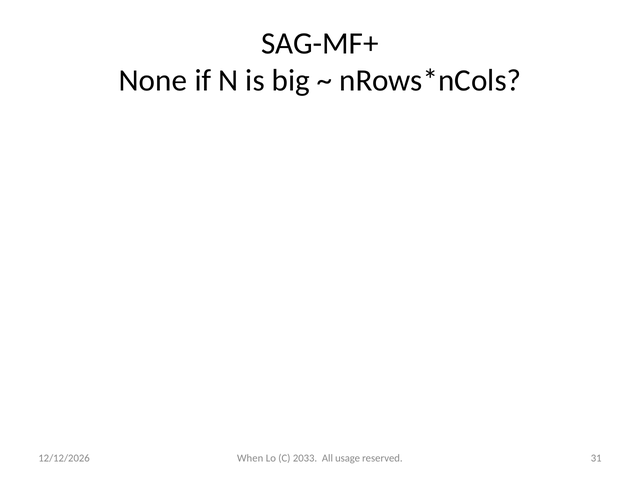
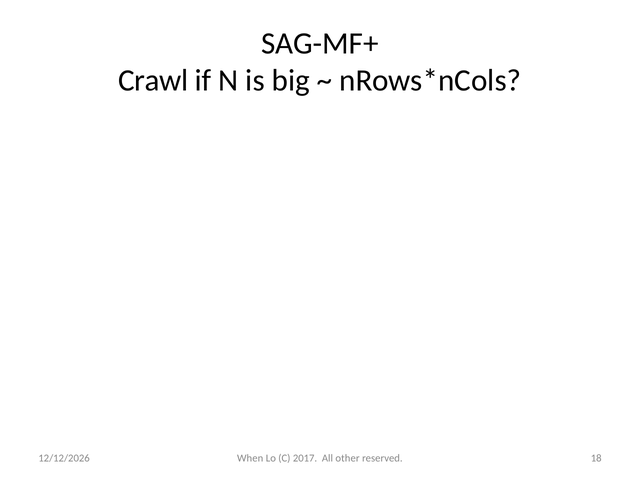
None: None -> Crawl
2033: 2033 -> 2017
usage: usage -> other
31: 31 -> 18
